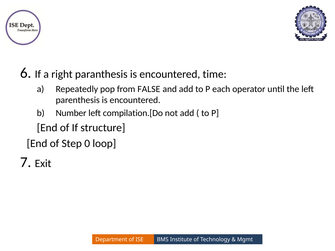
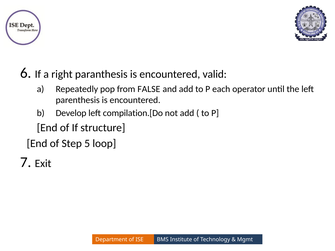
time: time -> valid
Number: Number -> Develop
0: 0 -> 5
